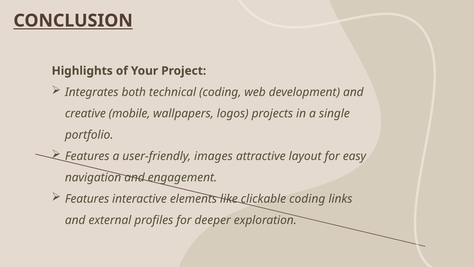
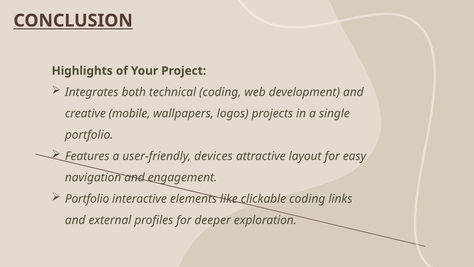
images: images -> devices
Features at (87, 199): Features -> Portfolio
